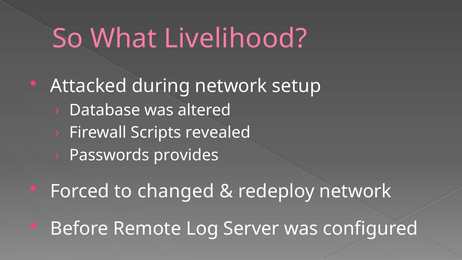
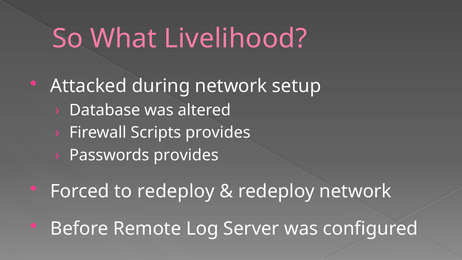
Scripts revealed: revealed -> provides
to changed: changed -> redeploy
